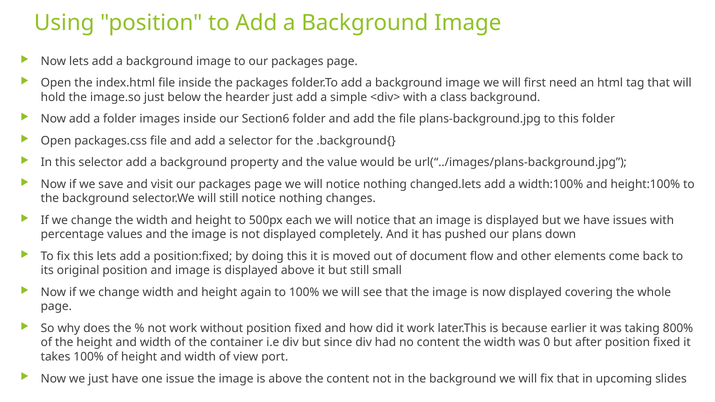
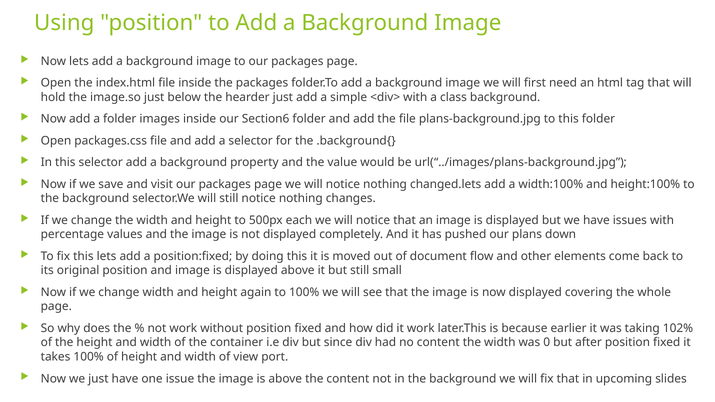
800%: 800% -> 102%
